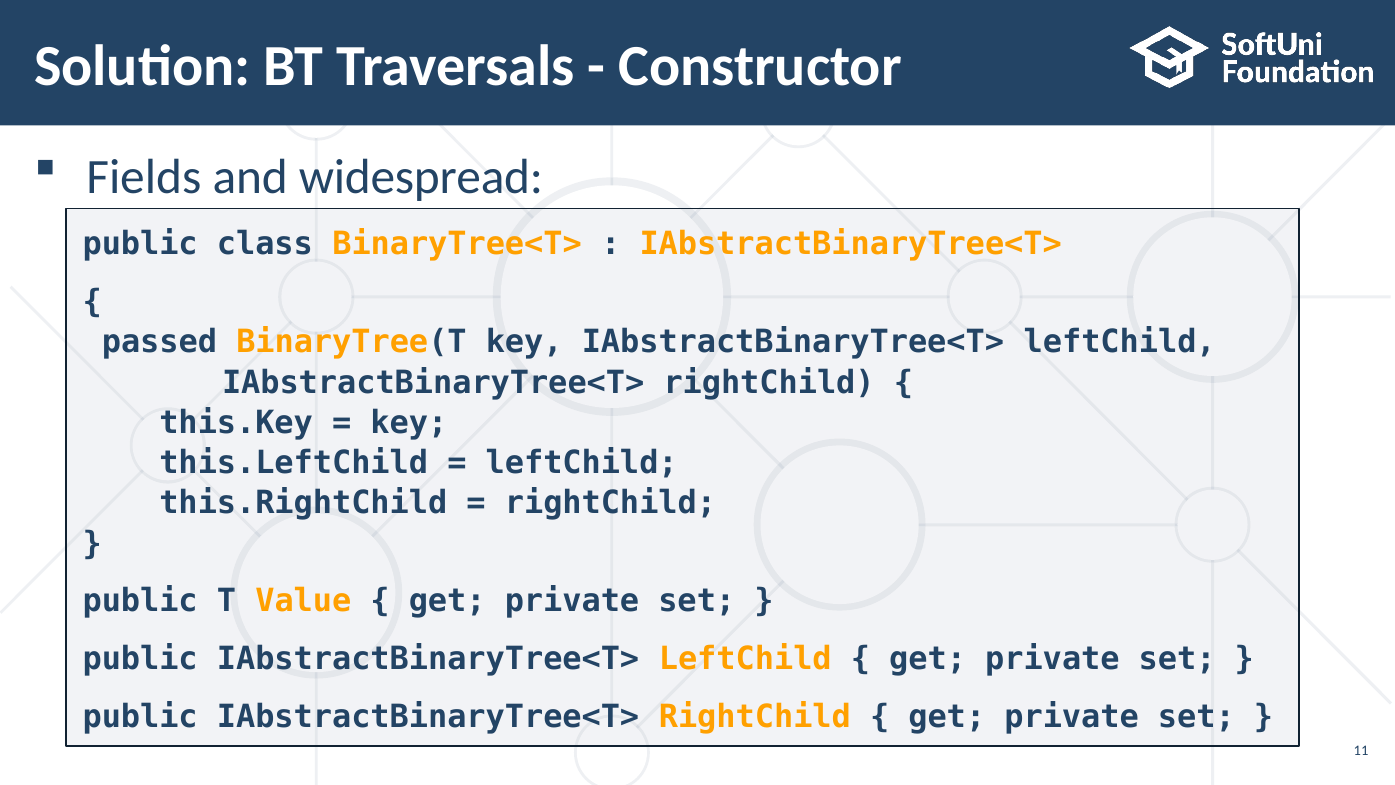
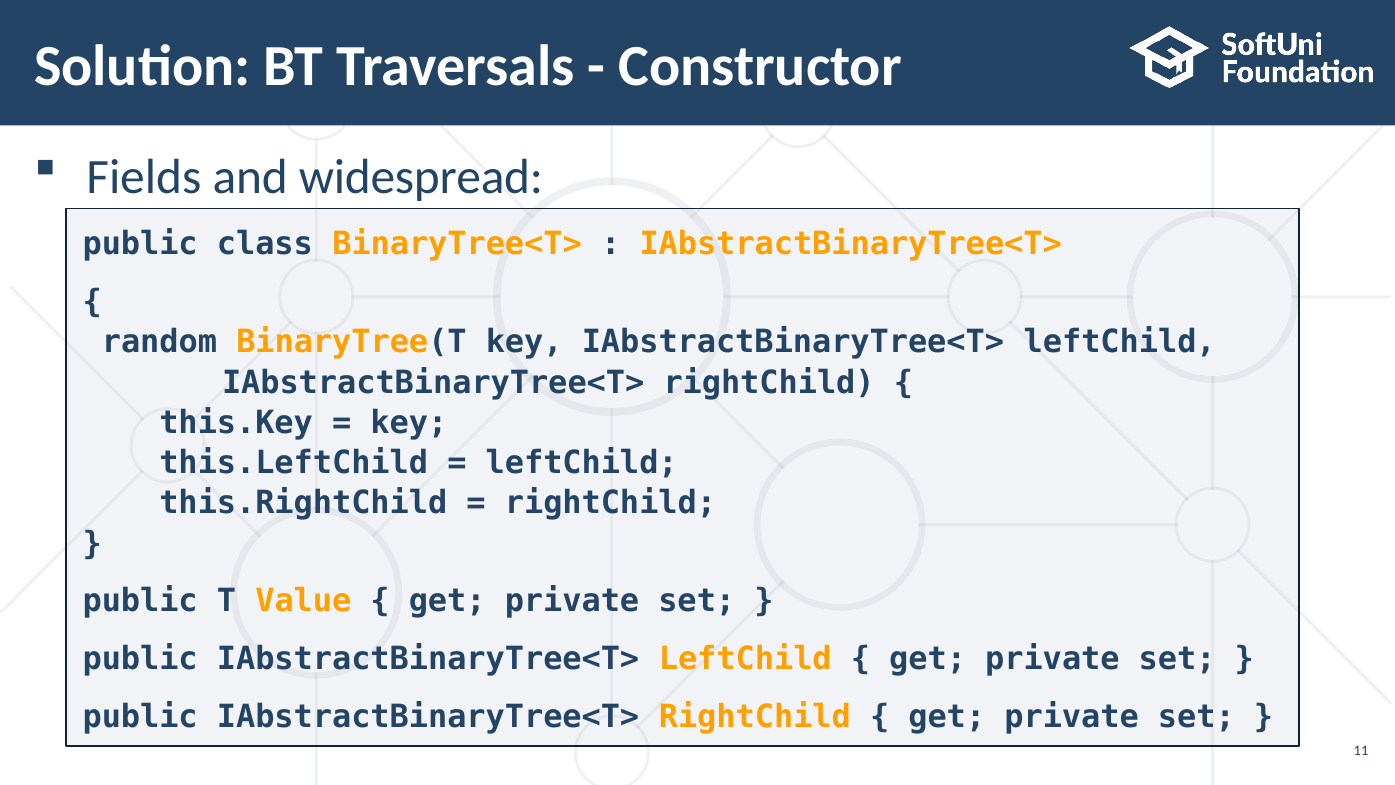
passed: passed -> random
